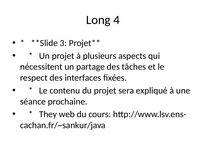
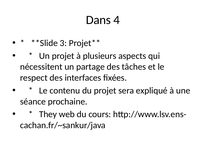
Long: Long -> Dans
